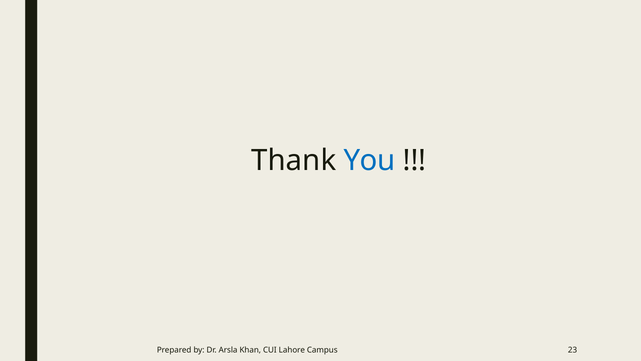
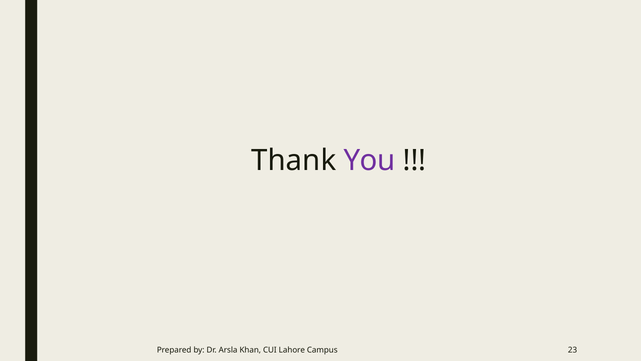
You colour: blue -> purple
